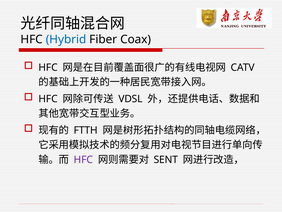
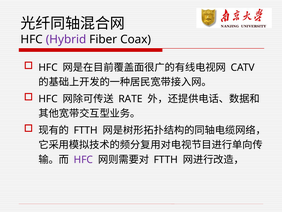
Hybrid colour: blue -> purple
VDSL: VDSL -> RATE
SENT at (166, 159): SENT -> FTTH
